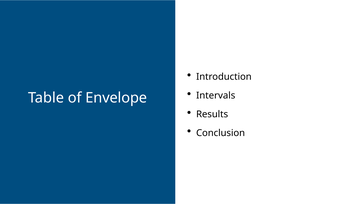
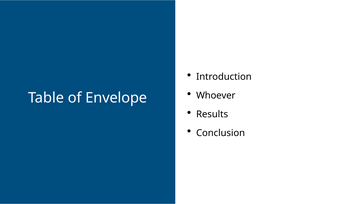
Intervals: Intervals -> Whoever
